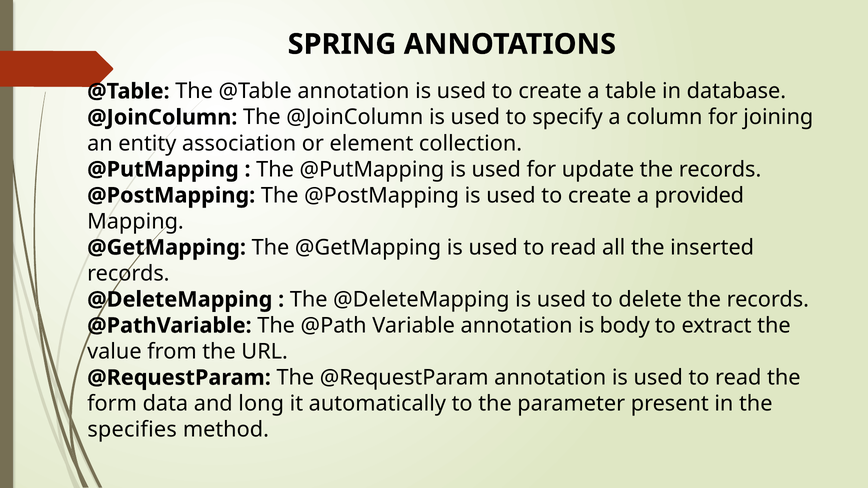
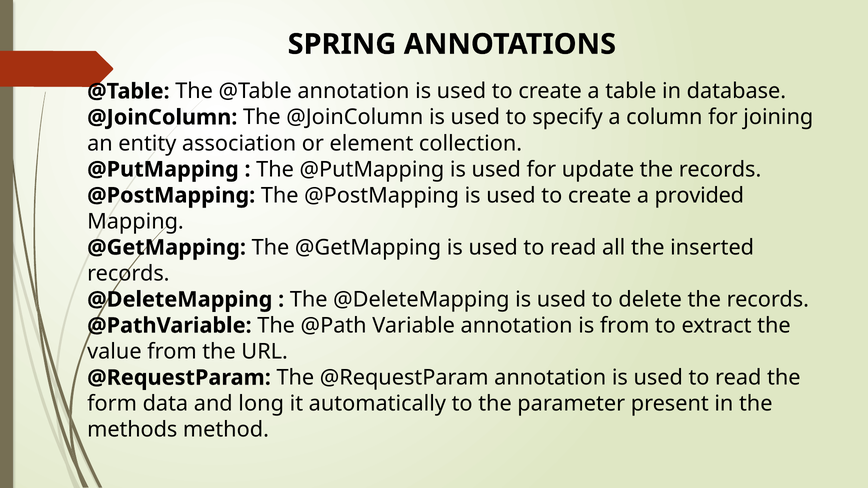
is body: body -> from
specifies: specifies -> methods
